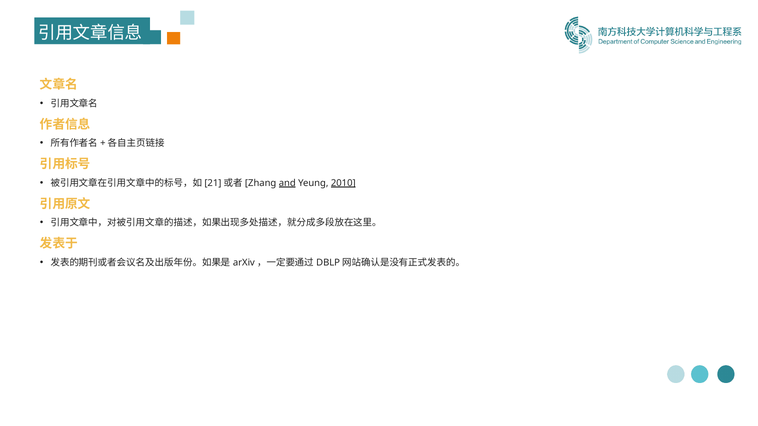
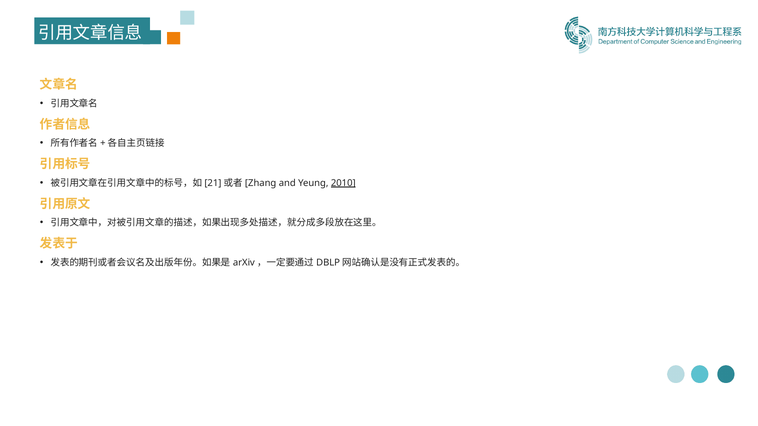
and underline: present -> none
